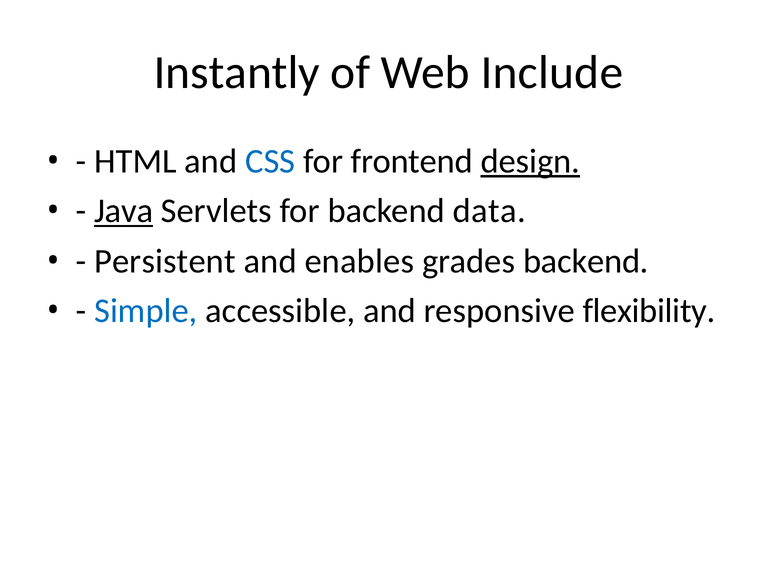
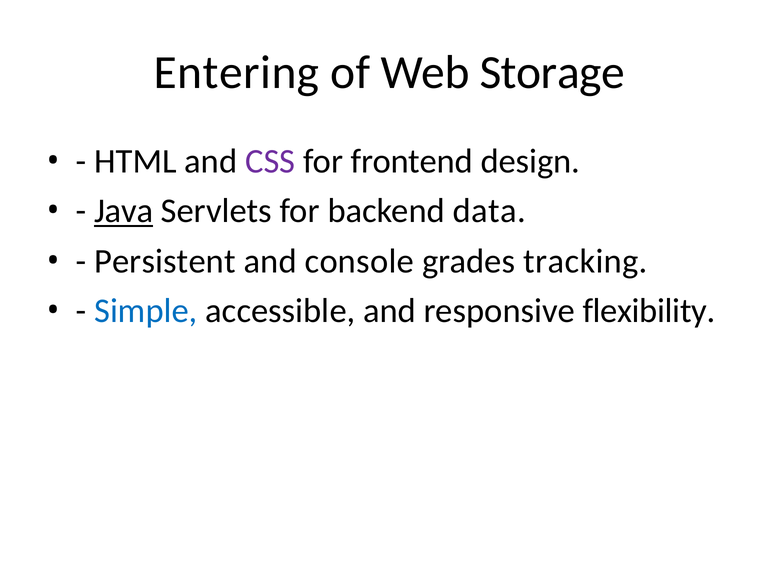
Instantly: Instantly -> Entering
Include: Include -> Storage
CSS colour: blue -> purple
design underline: present -> none
enables: enables -> console
grades backend: backend -> tracking
